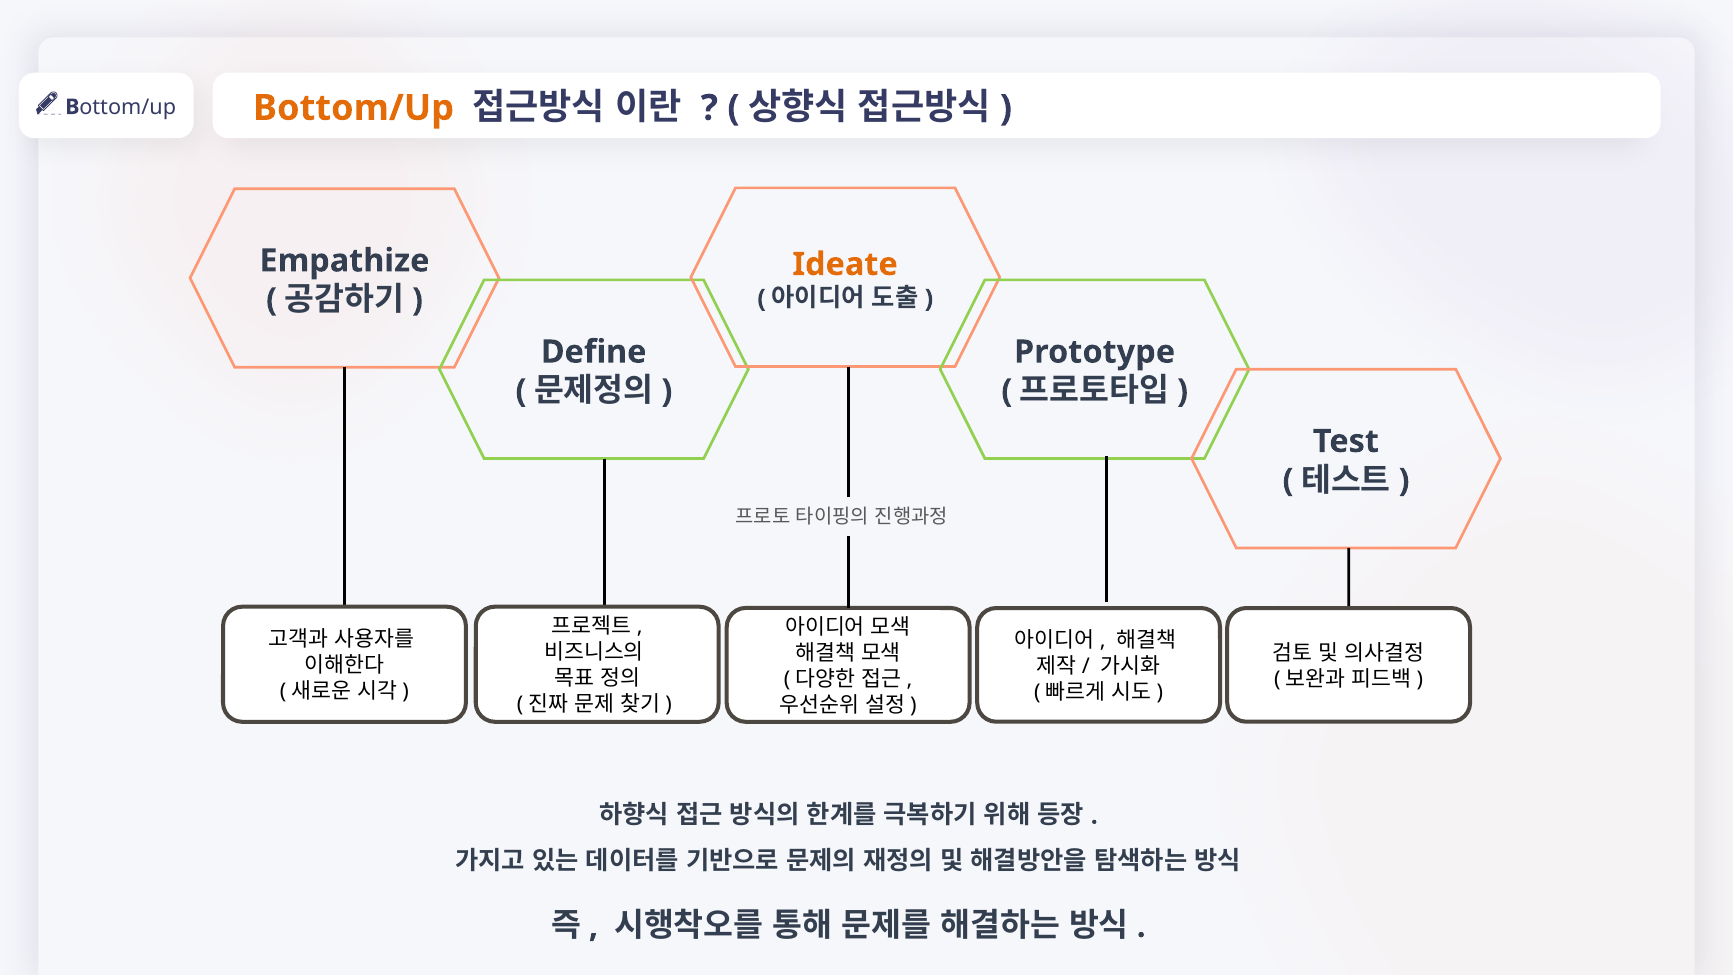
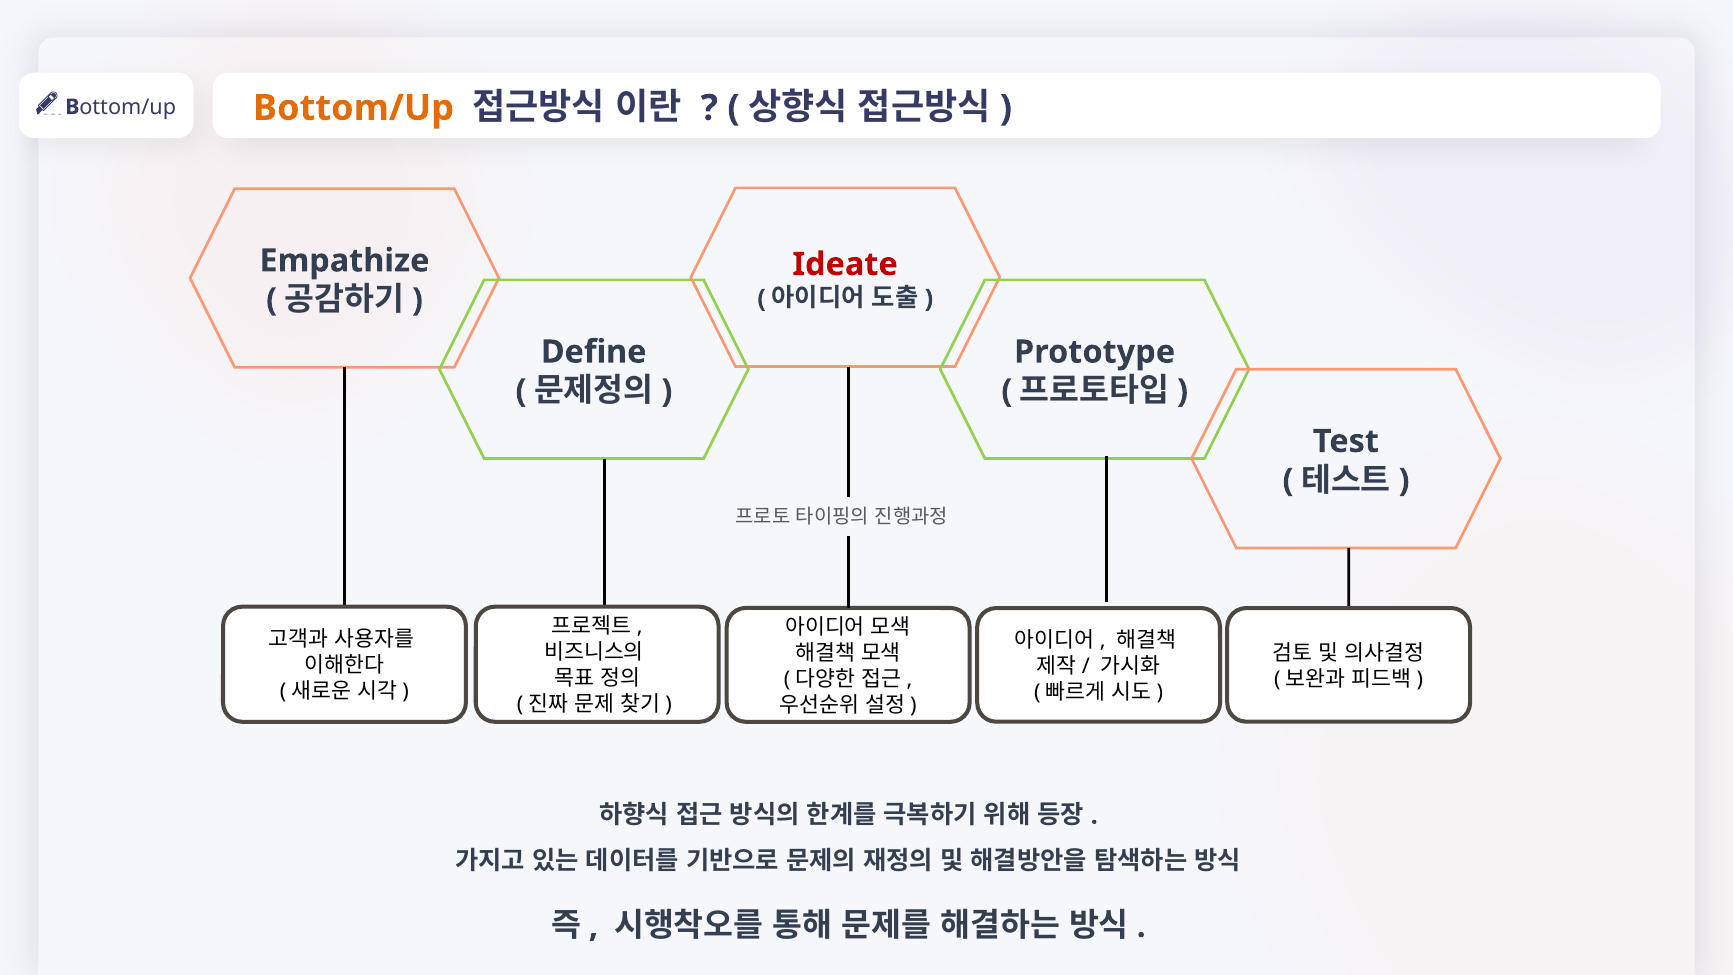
Ideate colour: orange -> red
